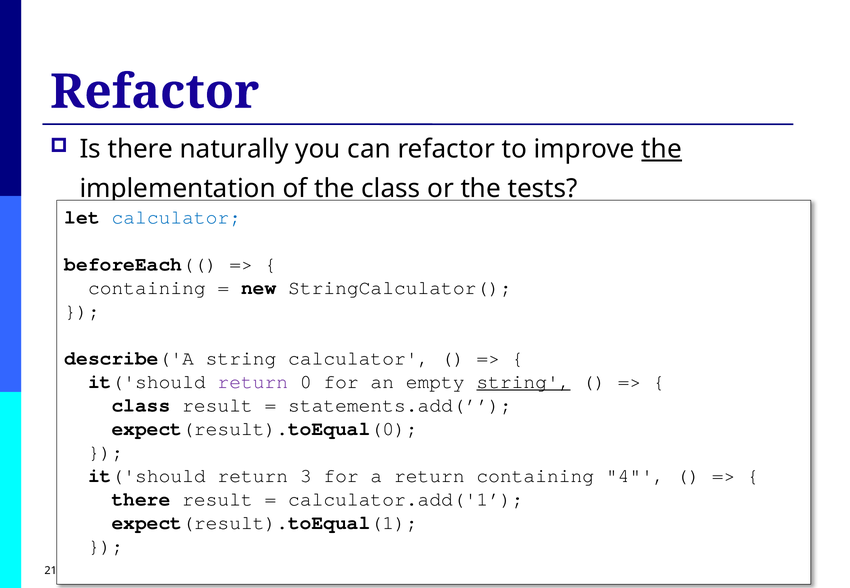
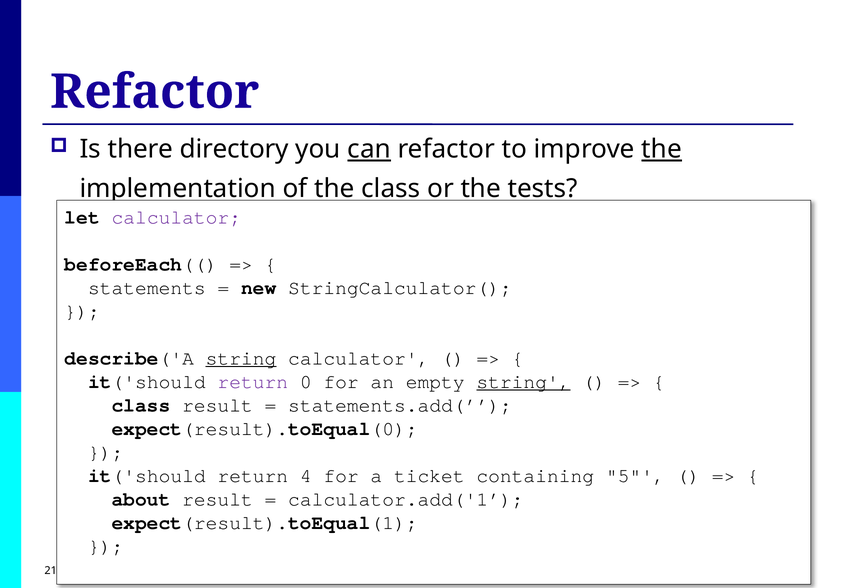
naturally: naturally -> directory
can underline: none -> present
calculator at (176, 217) colour: blue -> purple
containing at (147, 288): containing -> statements
string at (241, 358) underline: none -> present
3: 3 -> 4
a return: return -> ticket
4: 4 -> 5
there at (141, 500): there -> about
